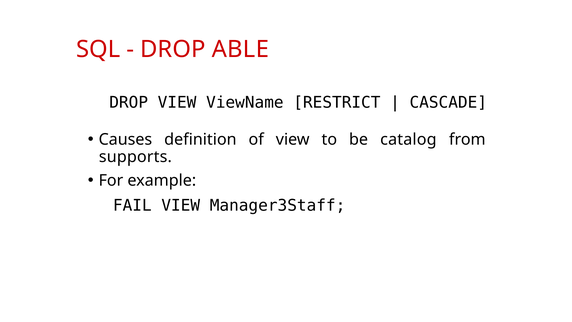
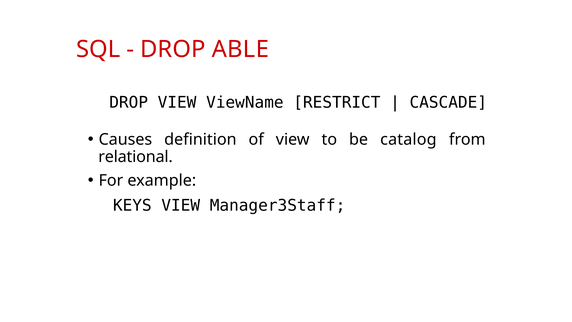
supports: supports -> relational
FAIL: FAIL -> KEYS
